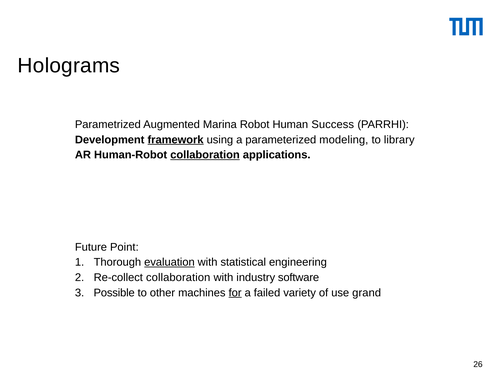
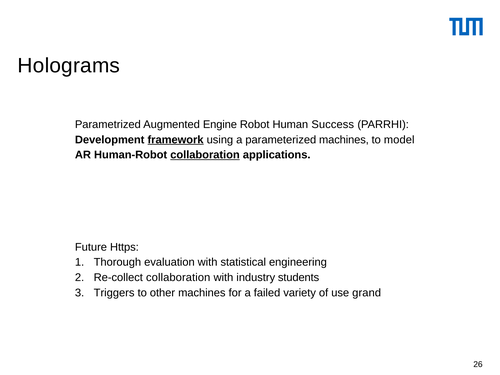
Marina: Marina -> Engine
parameterized modeling: modeling -> machines
library: library -> model
Point: Point -> Https
evaluation underline: present -> none
software: software -> students
Possible: Possible -> Triggers
for underline: present -> none
